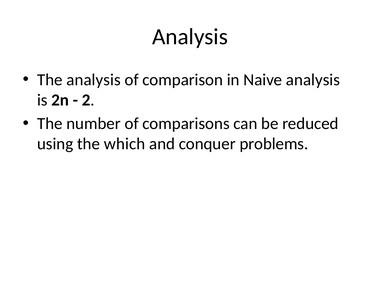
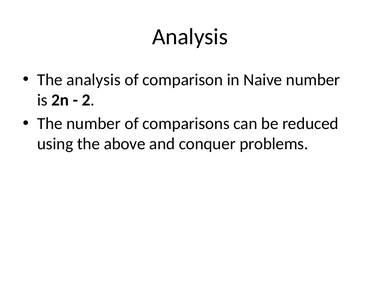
Naive analysis: analysis -> number
which: which -> above
